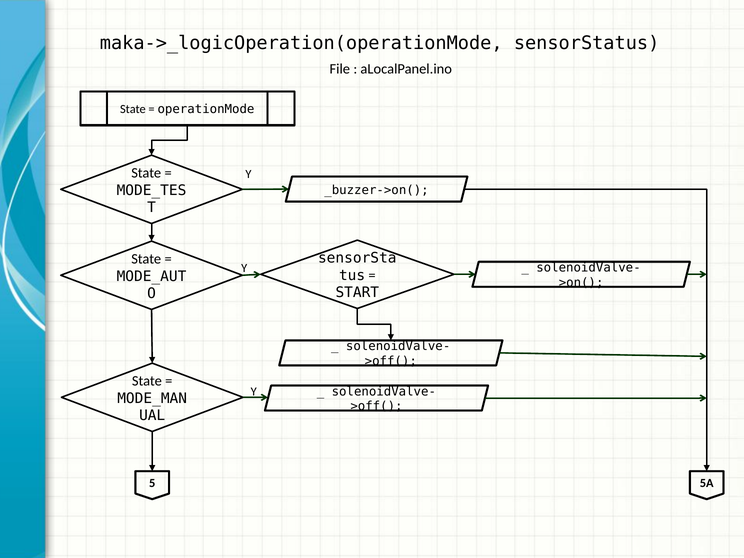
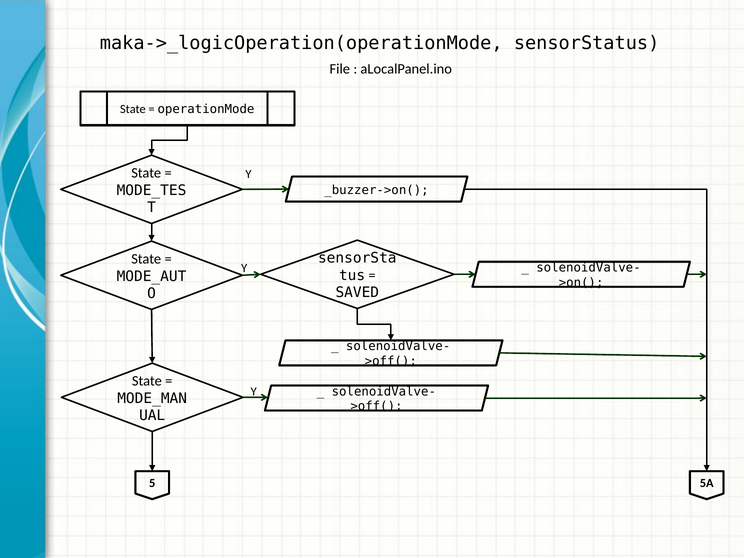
START: START -> SAVED
